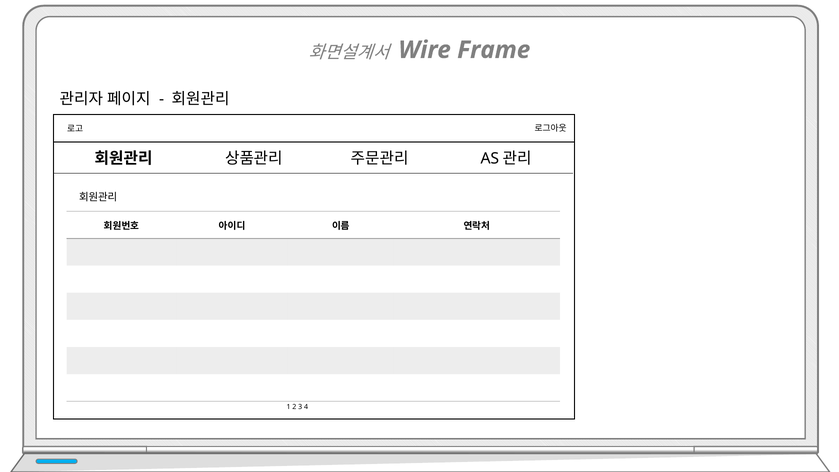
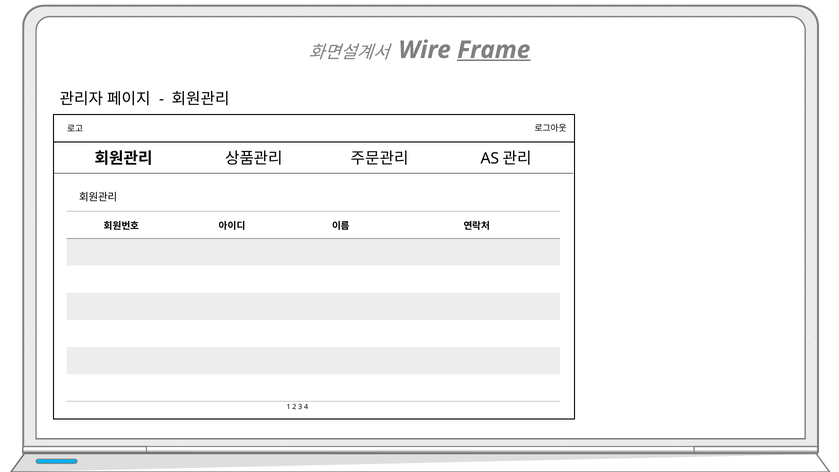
Frame underline: none -> present
